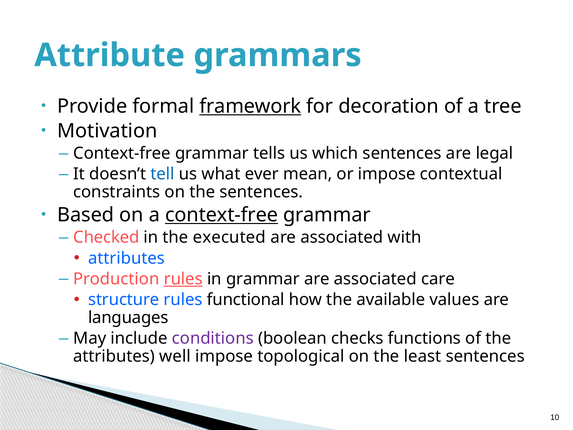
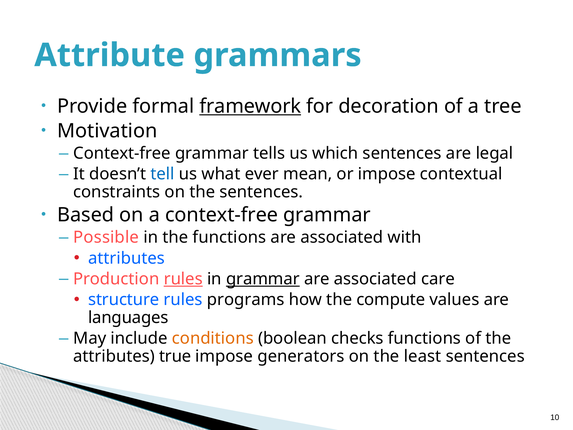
context-free at (222, 215) underline: present -> none
Checked: Checked -> Possible
the executed: executed -> functions
grammar at (263, 279) underline: none -> present
functional: functional -> programs
available: available -> compute
conditions colour: purple -> orange
well: well -> true
topological: topological -> generators
